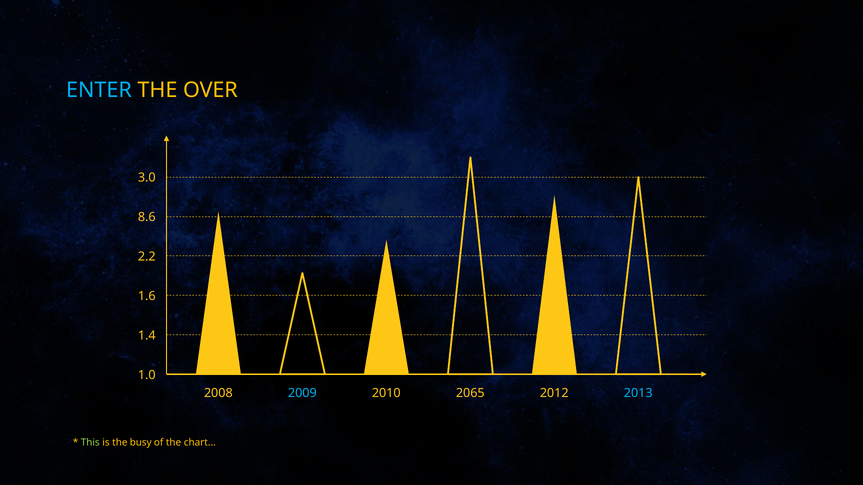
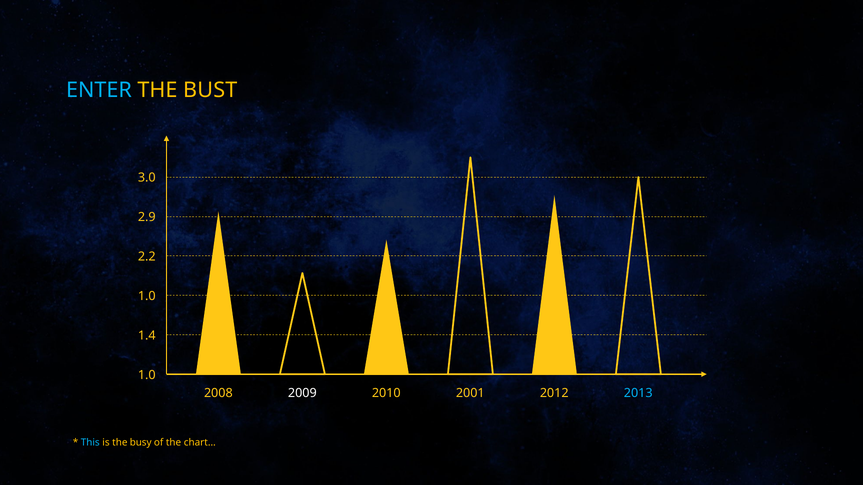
OVER: OVER -> BUST
8.6: 8.6 -> 2.9
1.6 at (147, 296): 1.6 -> 1.0
2009 colour: light blue -> white
2065: 2065 -> 2001
This colour: light green -> light blue
